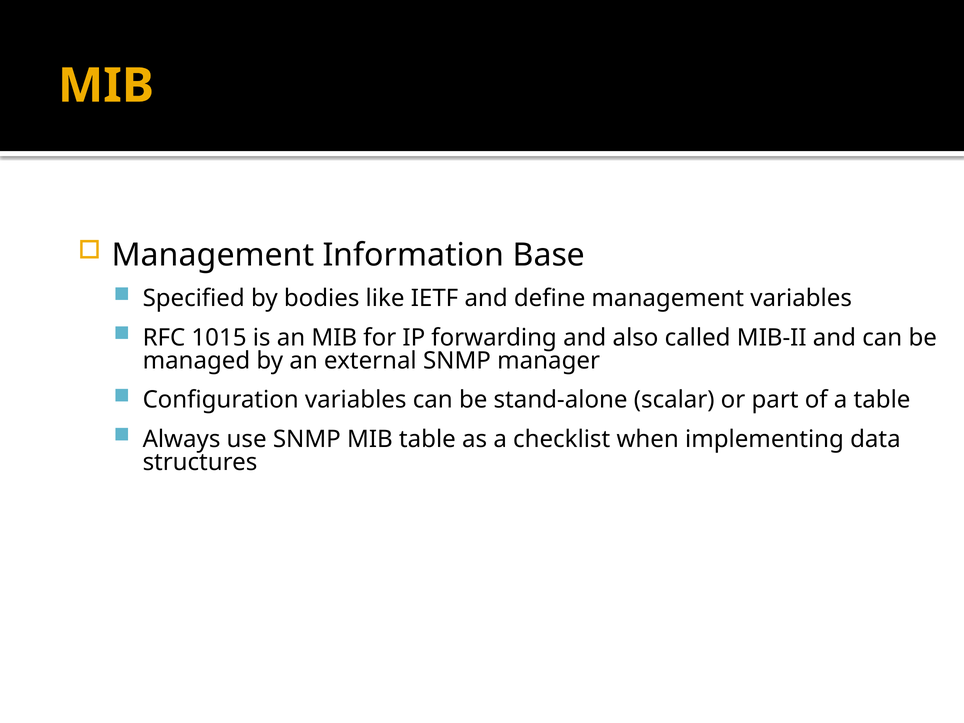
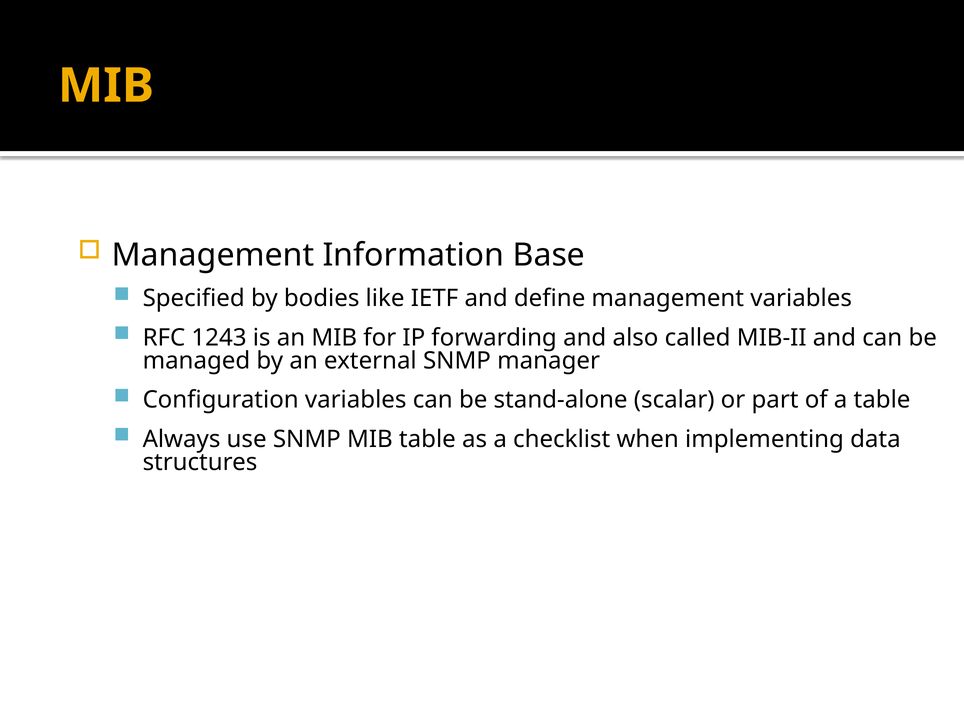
1015: 1015 -> 1243
